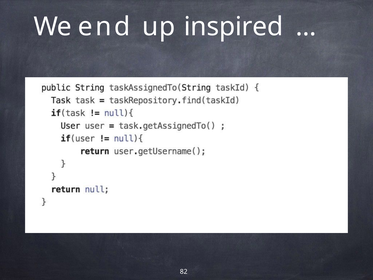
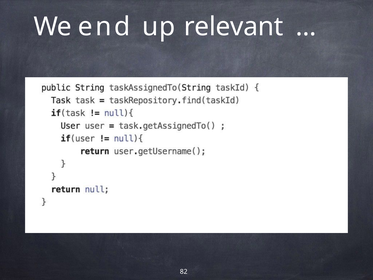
inspired: inspired -> relevant
